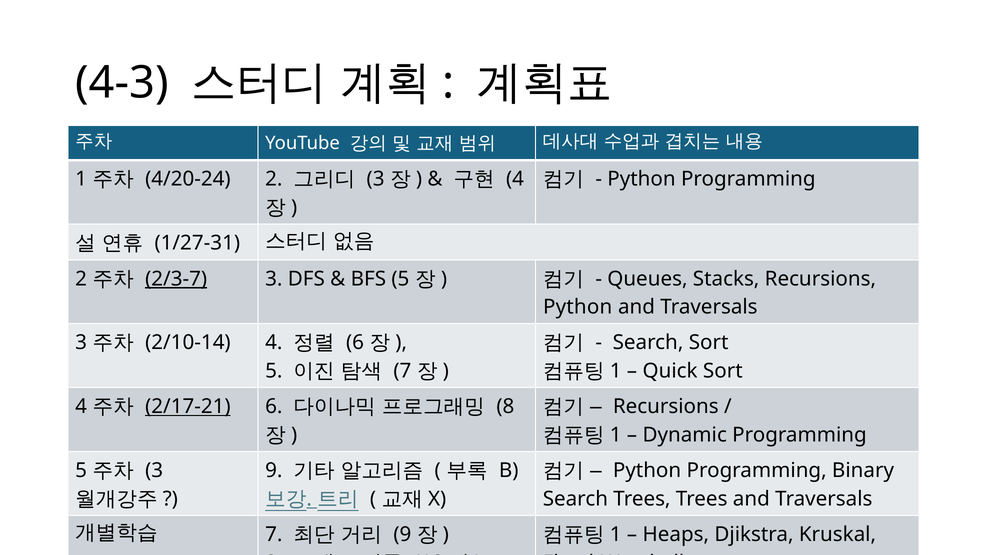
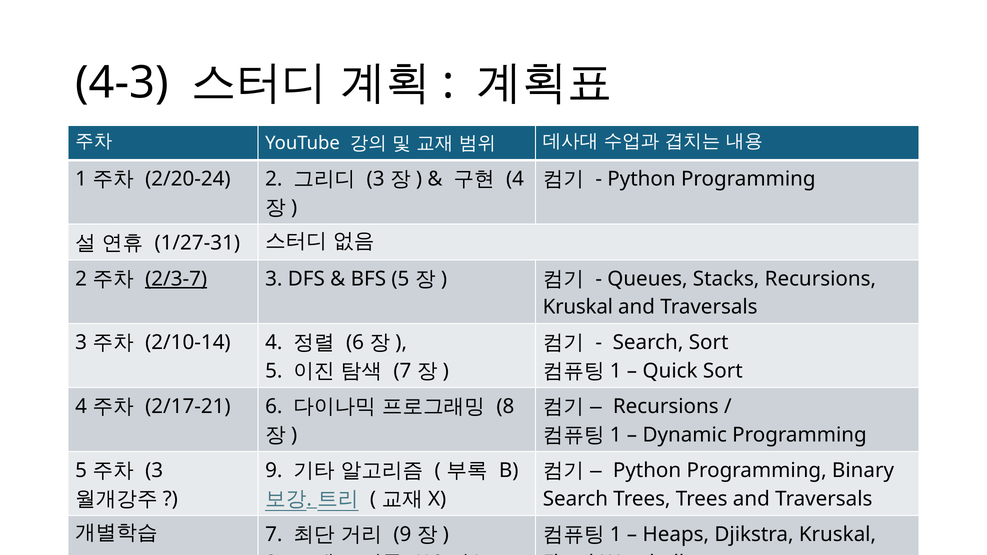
4/20-24: 4/20-24 -> 2/20-24
Python at (578, 307): Python -> Kruskal
2/17-21 underline: present -> none
